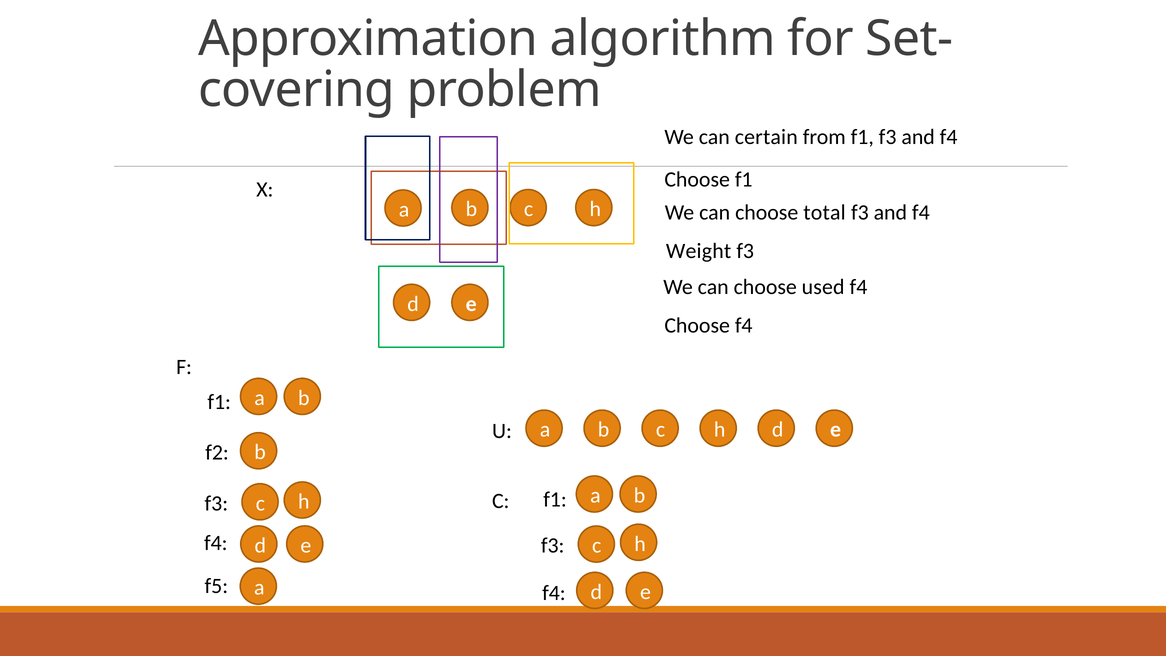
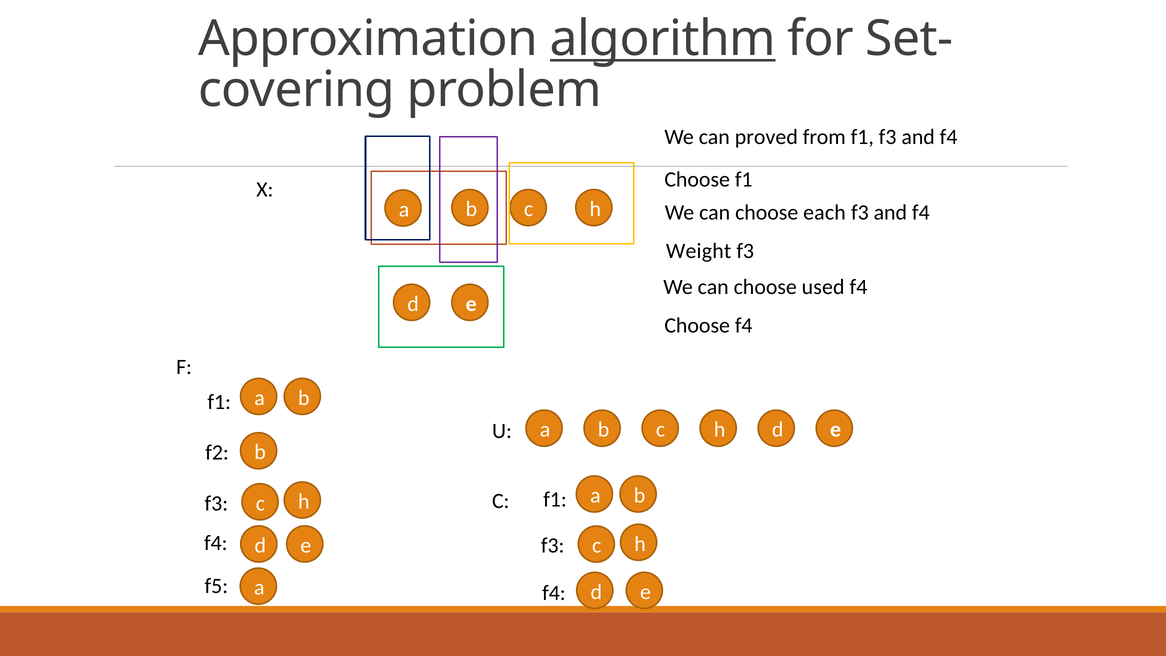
algorithm underline: none -> present
certain: certain -> proved
total: total -> each
